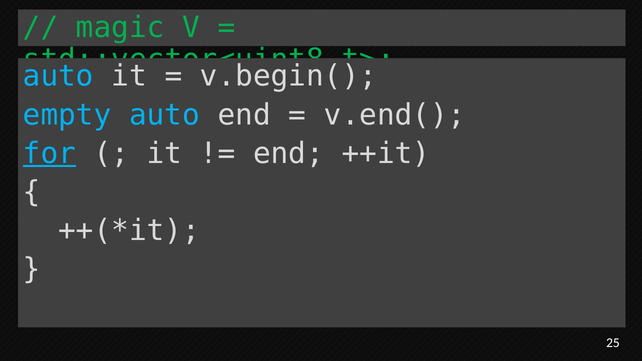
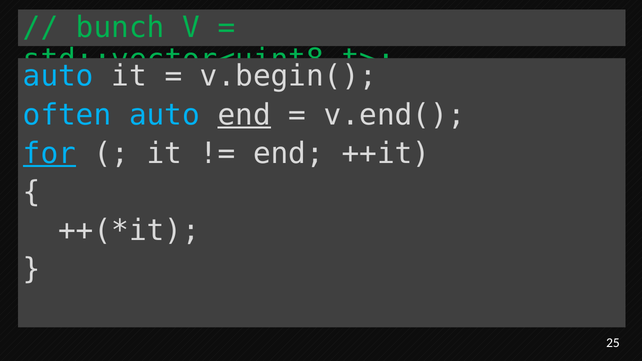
magic: magic -> bunch
empty: empty -> often
end at (244, 115) underline: none -> present
